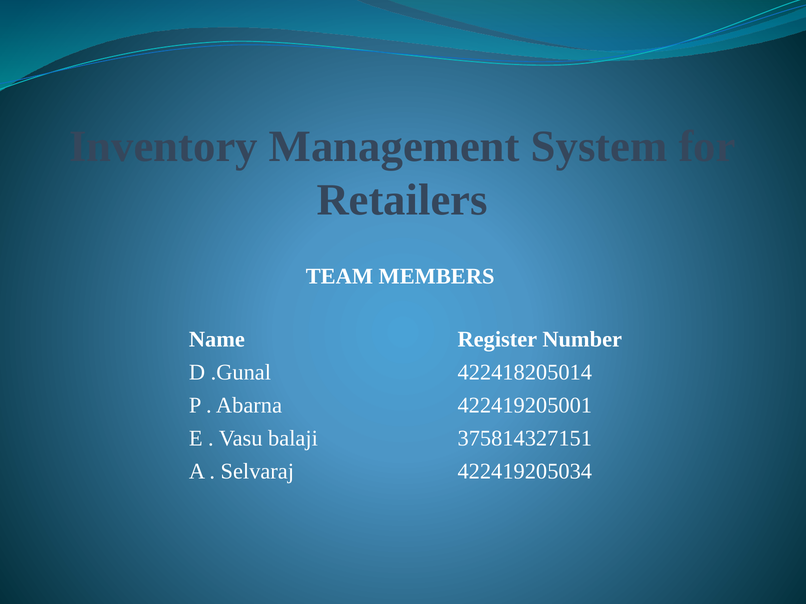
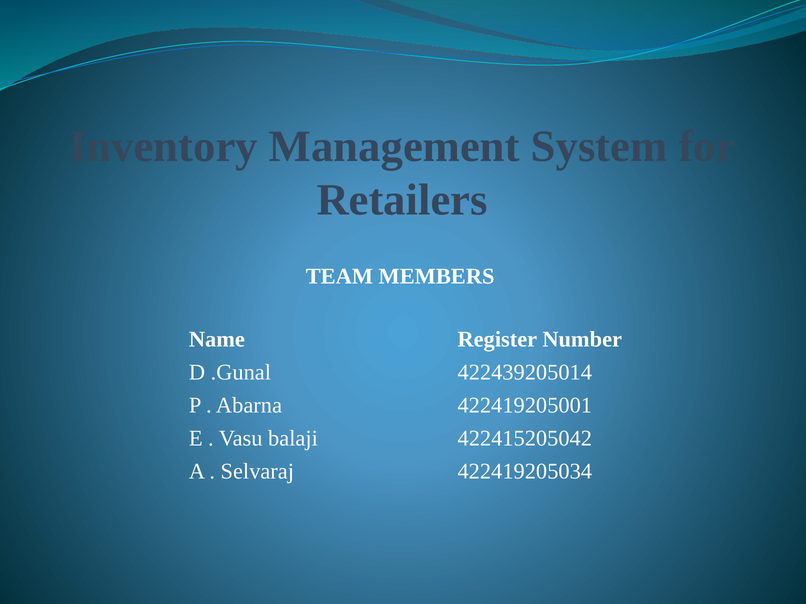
422418205014: 422418205014 -> 422439205014
375814327151: 375814327151 -> 422415205042
